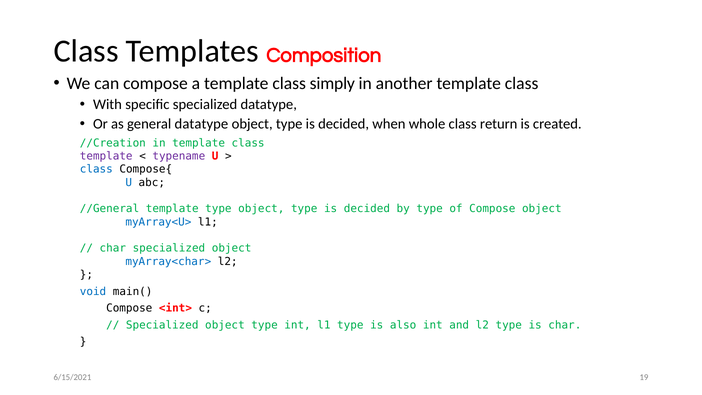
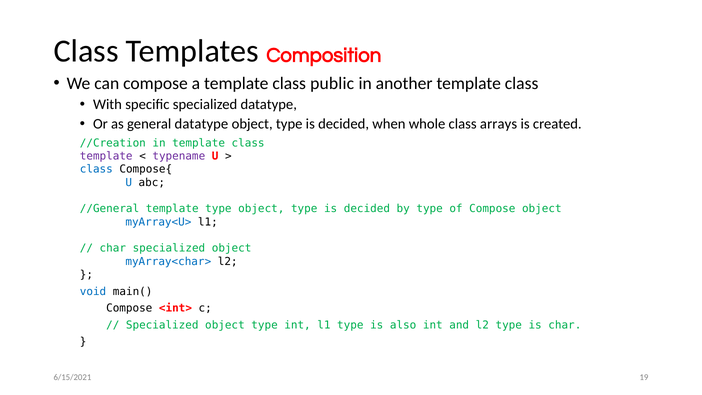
simply: simply -> public
return: return -> arrays
